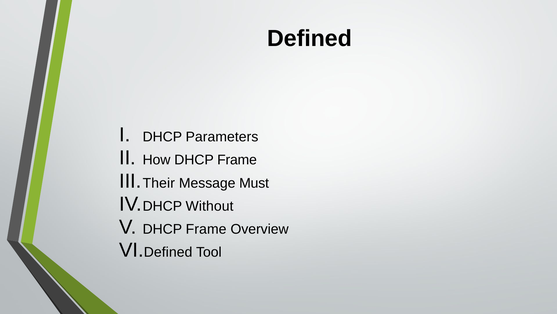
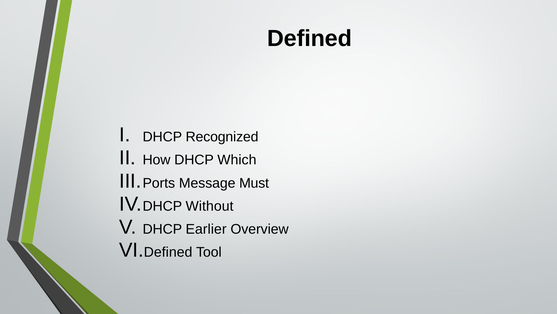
Parameters: Parameters -> Recognized
How DHCP Frame: Frame -> Which
Their: Their -> Ports
Frame at (206, 229): Frame -> Earlier
